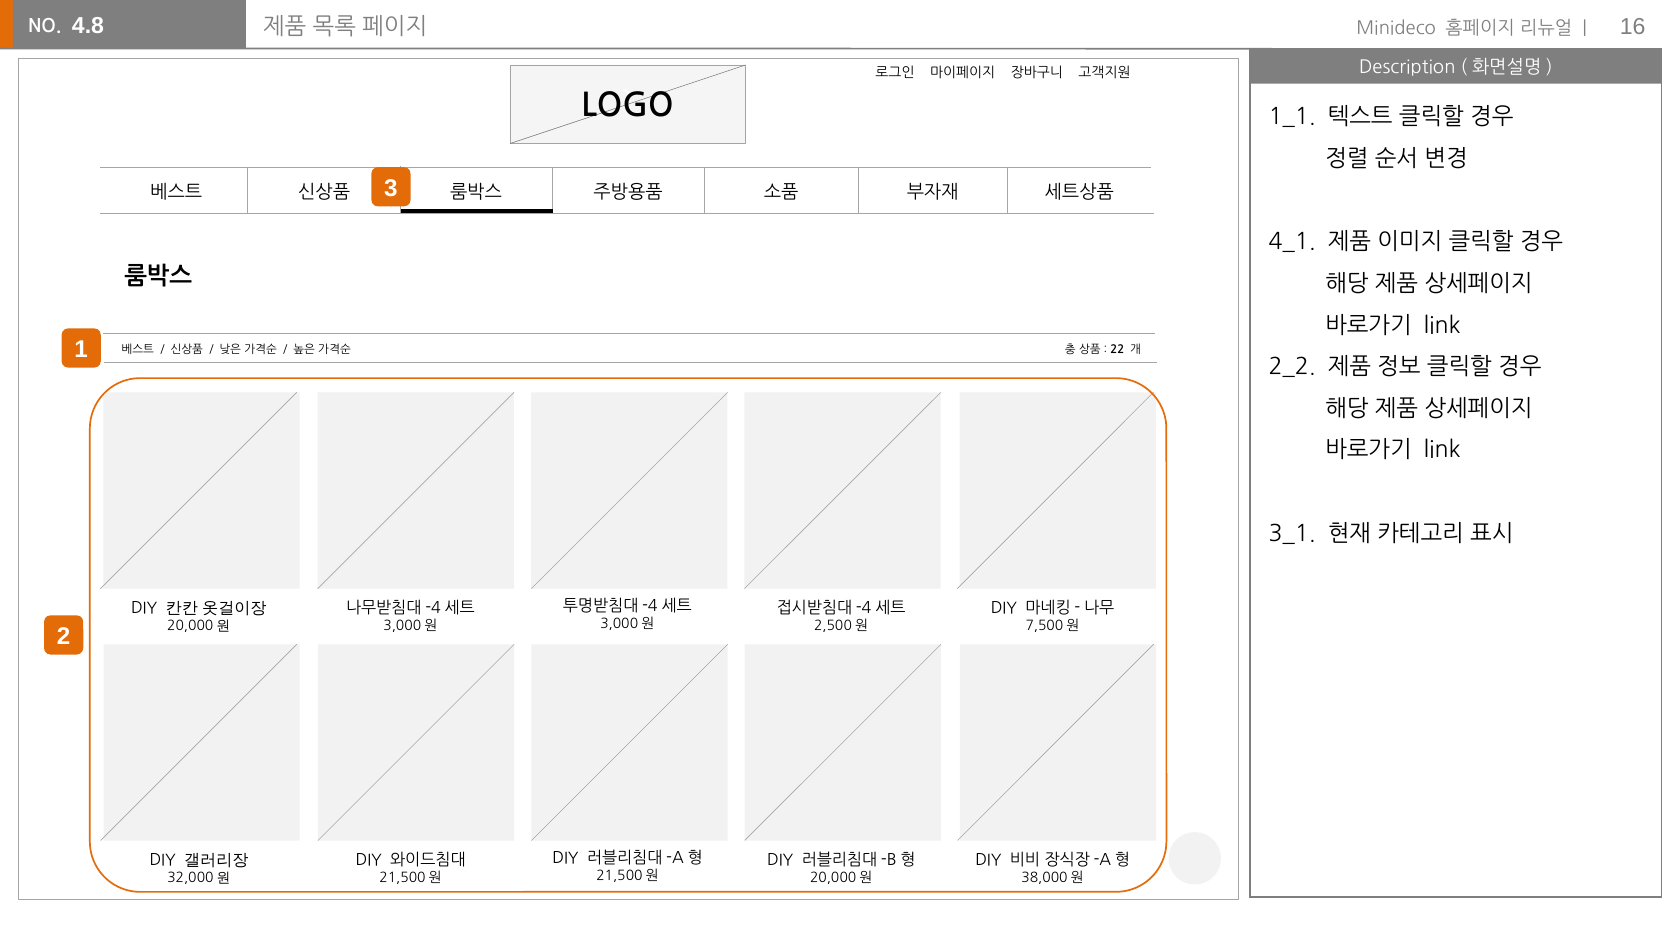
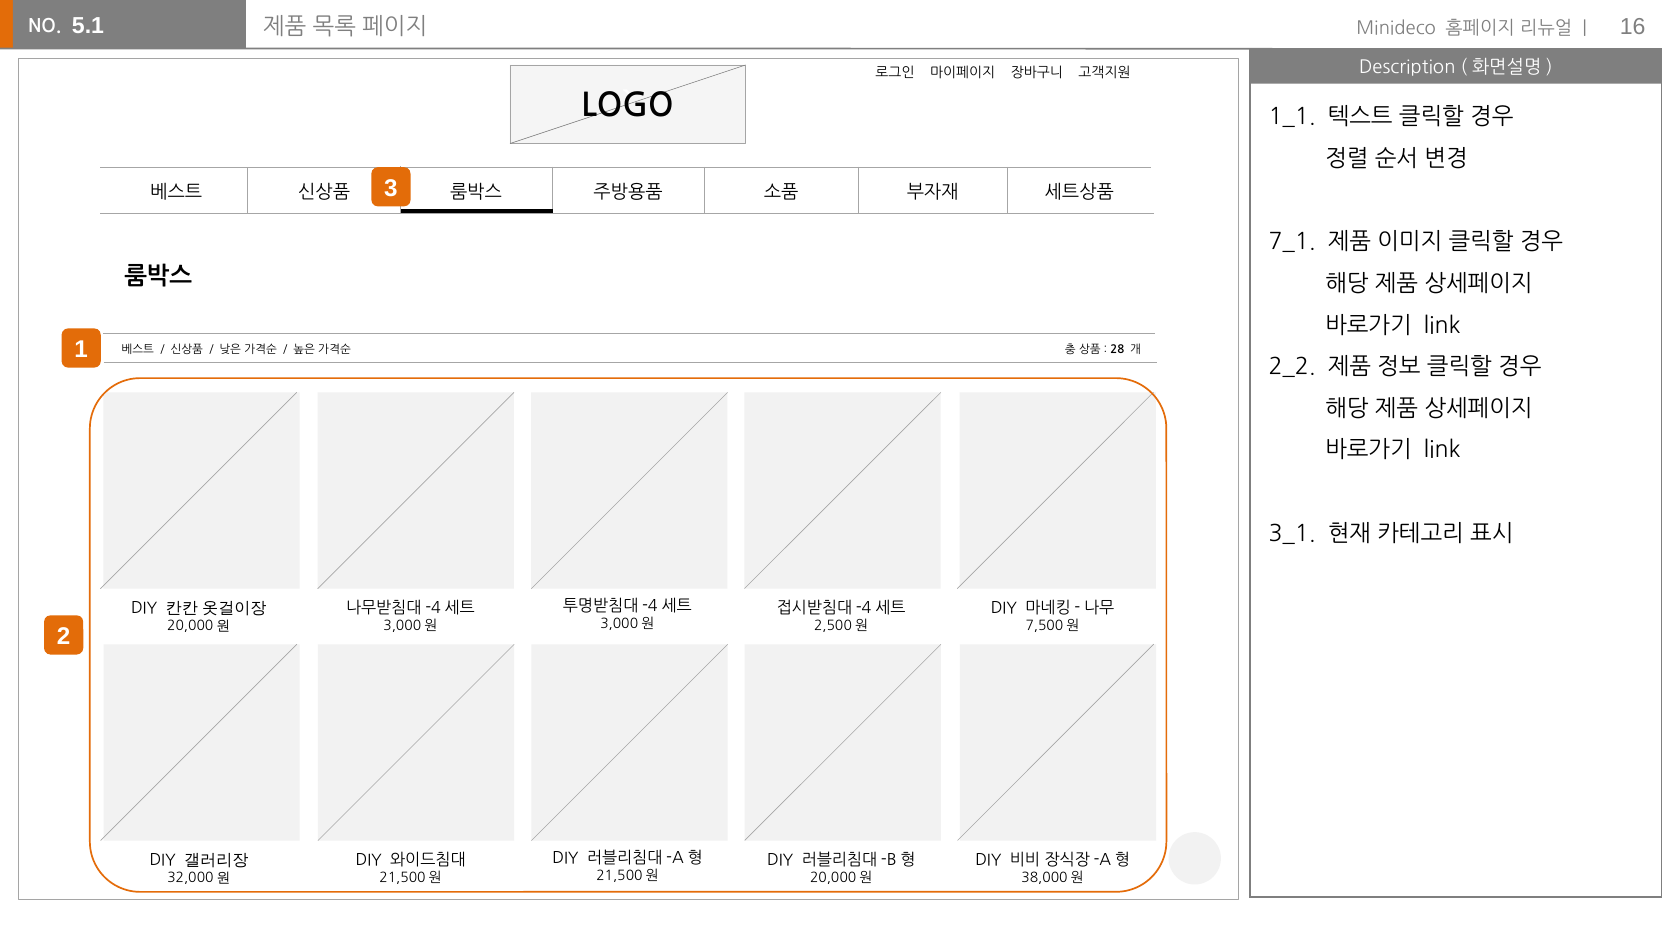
4.8: 4.8 -> 5.1
4_1: 4_1 -> 7_1
22: 22 -> 28
